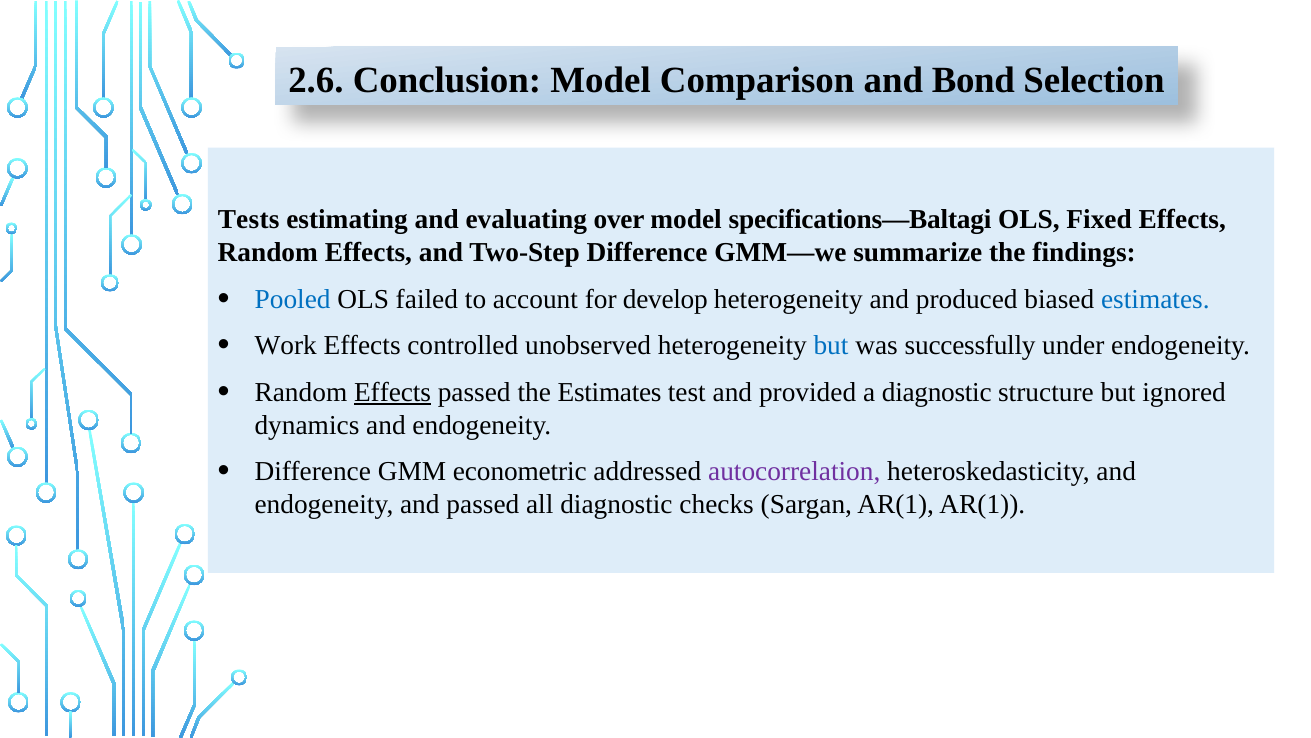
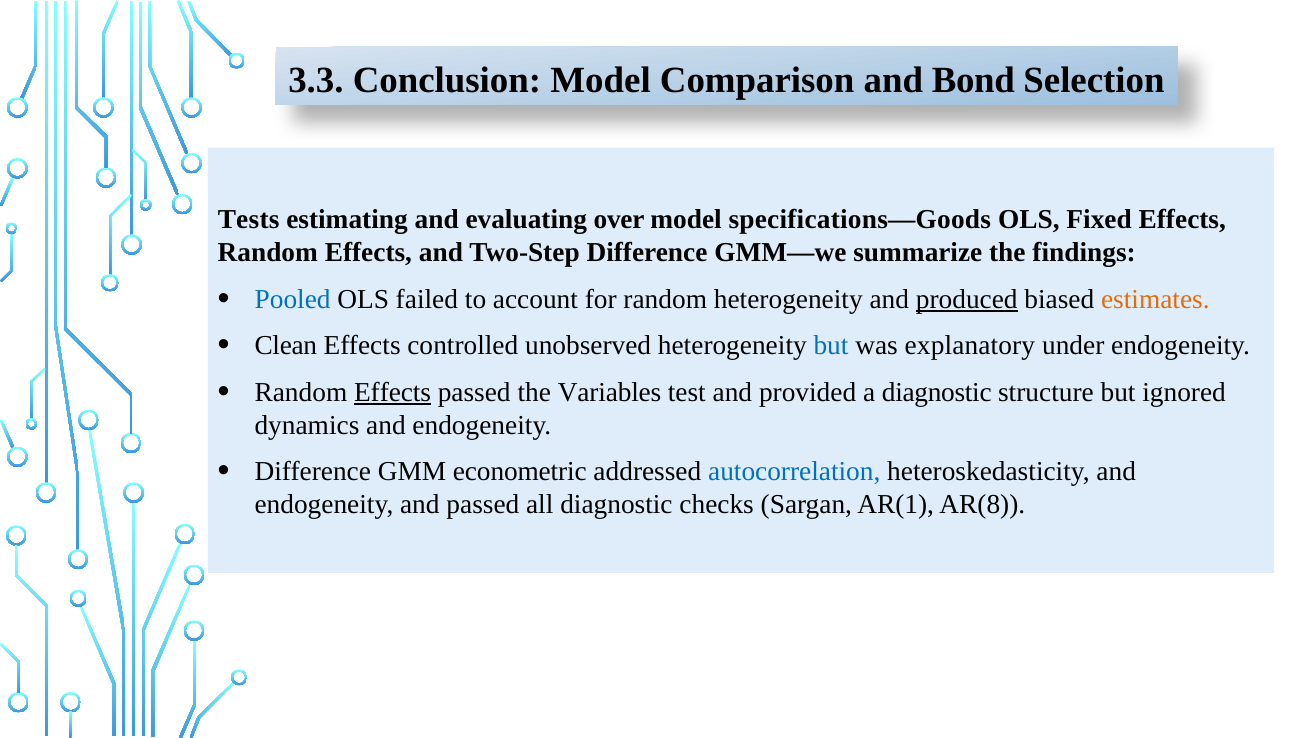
2.6: 2.6 -> 3.3
specifications—Baltagi: specifications—Baltagi -> specifications—Goods
for develop: develop -> random
produced underline: none -> present
estimates at (1155, 299) colour: blue -> orange
Work: Work -> Clean
successfully: successfully -> explanatory
the Estimates: Estimates -> Variables
autocorrelation colour: purple -> blue
AR(1 AR(1: AR(1 -> AR(8
